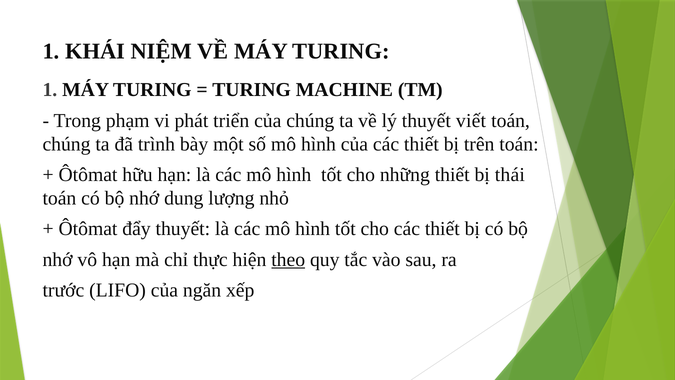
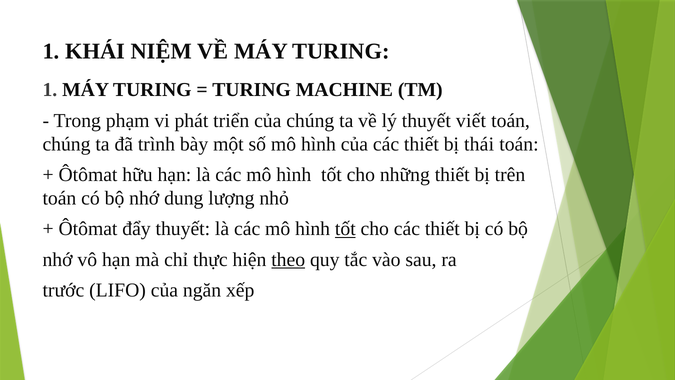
trên: trên -> thái
thái: thái -> trên
tốt at (345, 229) underline: none -> present
